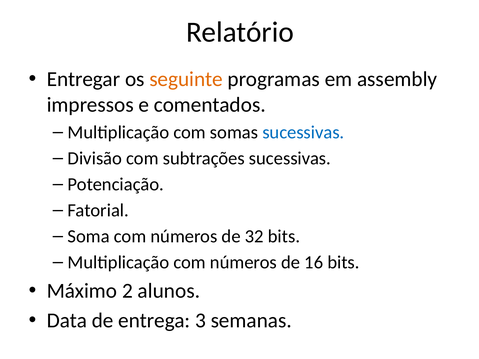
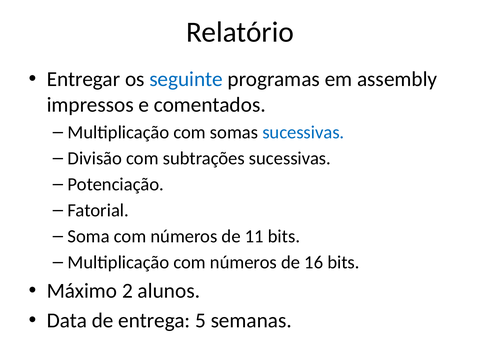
seguinte colour: orange -> blue
32: 32 -> 11
3: 3 -> 5
